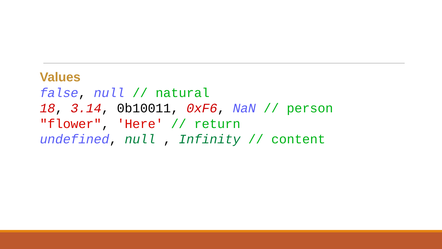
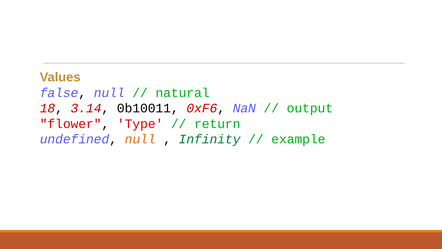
person: person -> output
Here: Here -> Type
null at (140, 139) colour: green -> orange
content: content -> example
